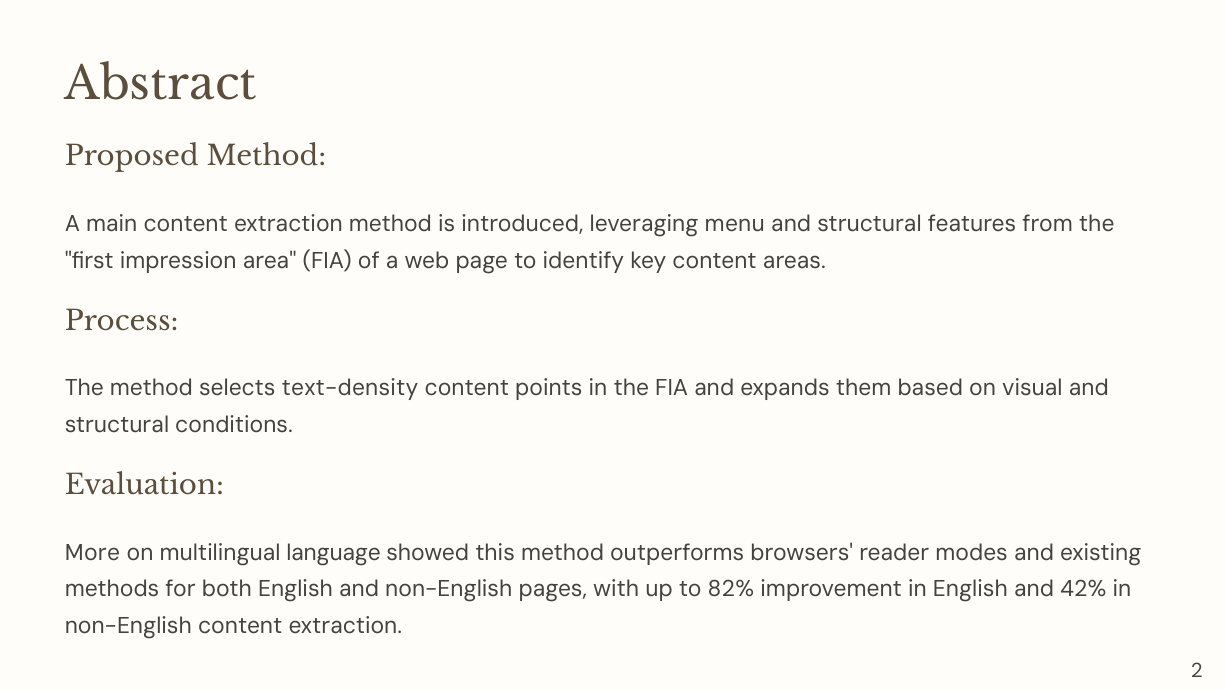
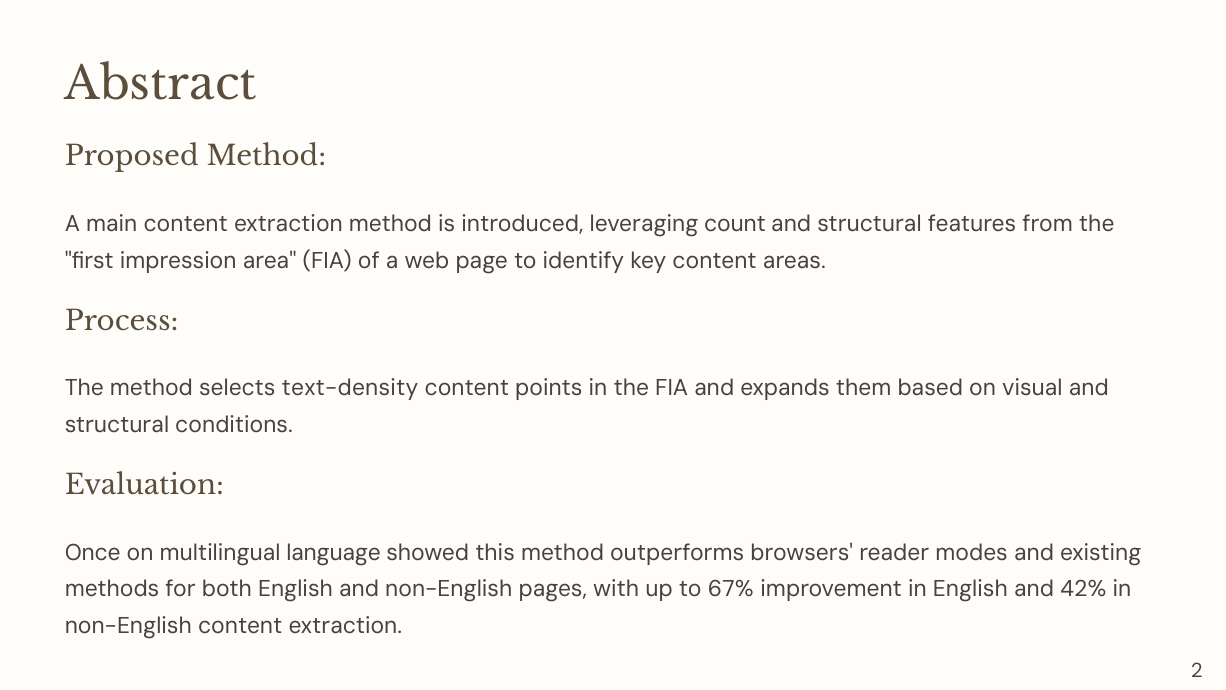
menu: menu -> count
More: More -> Once
82%: 82% -> 67%
